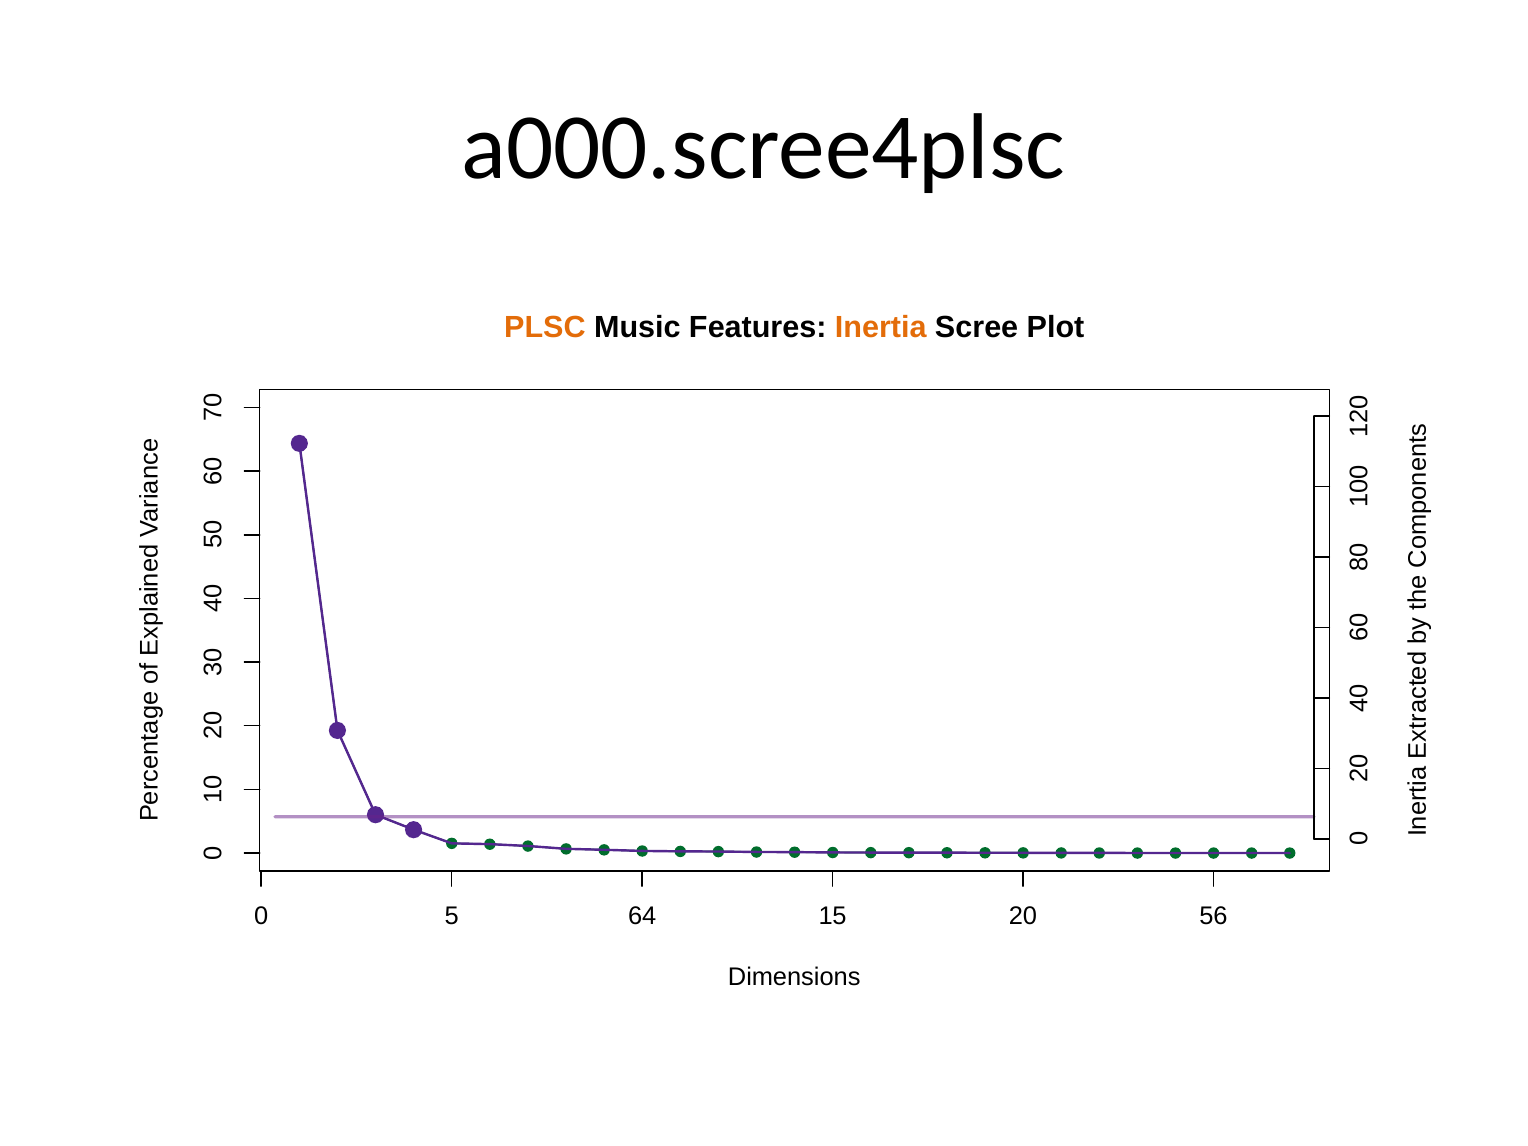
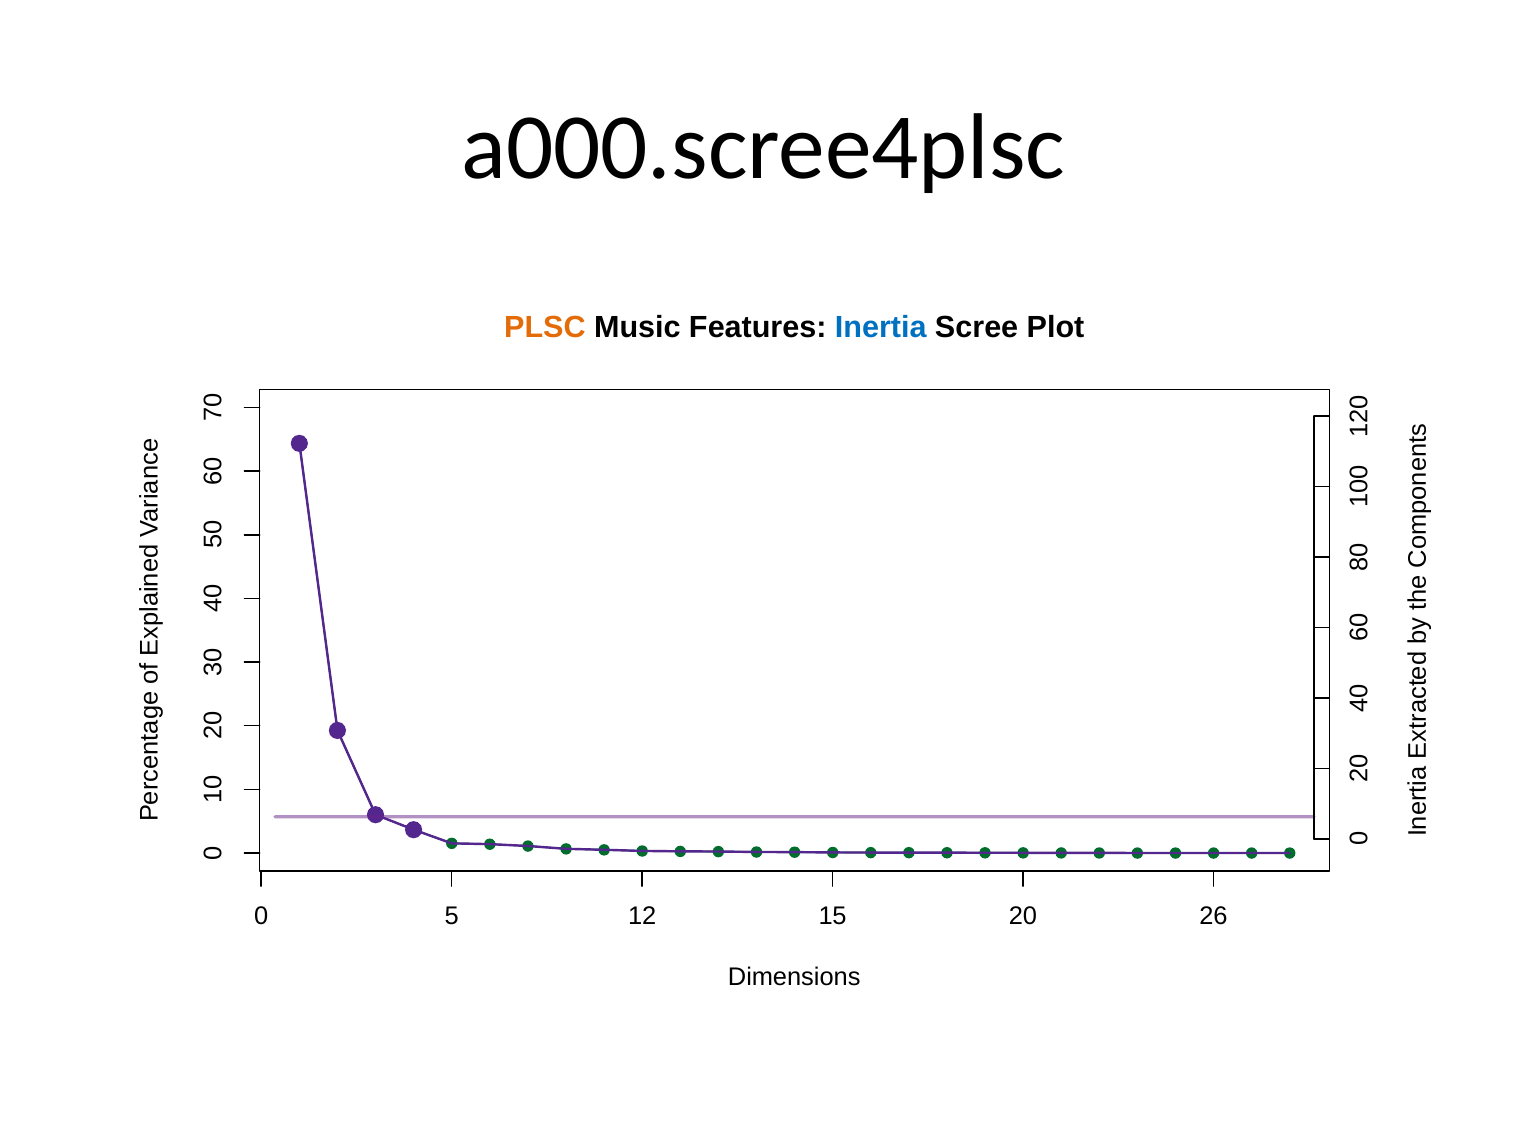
Inertia colour: orange -> blue
64: 64 -> 12
56: 56 -> 26
